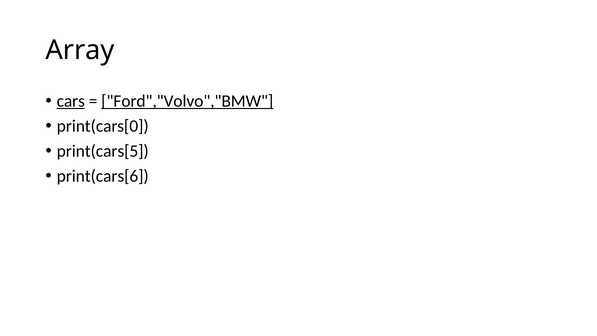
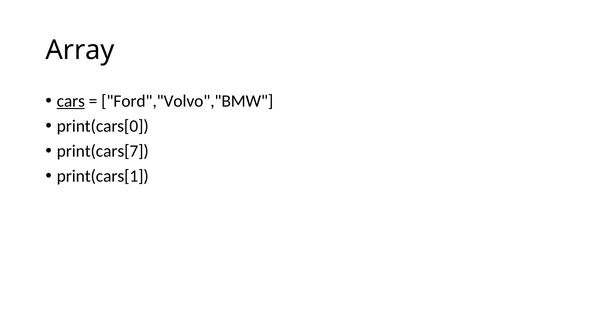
Ford","Volvo","BMW underline: present -> none
print(cars[5: print(cars[5 -> print(cars[7
print(cars[6: print(cars[6 -> print(cars[1
